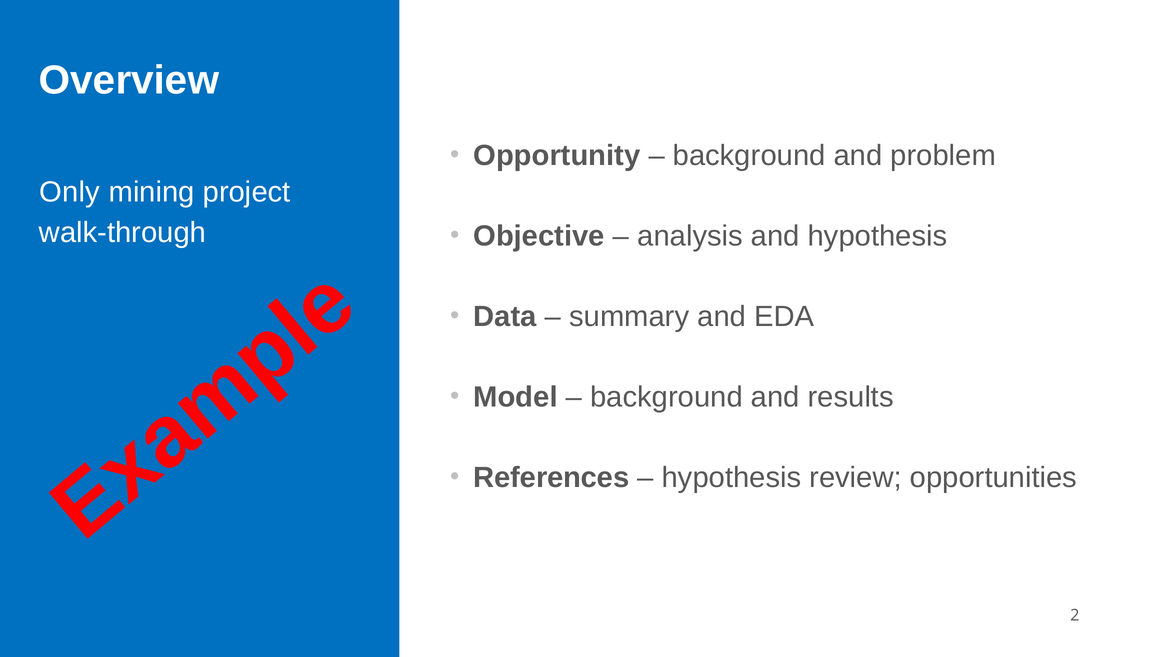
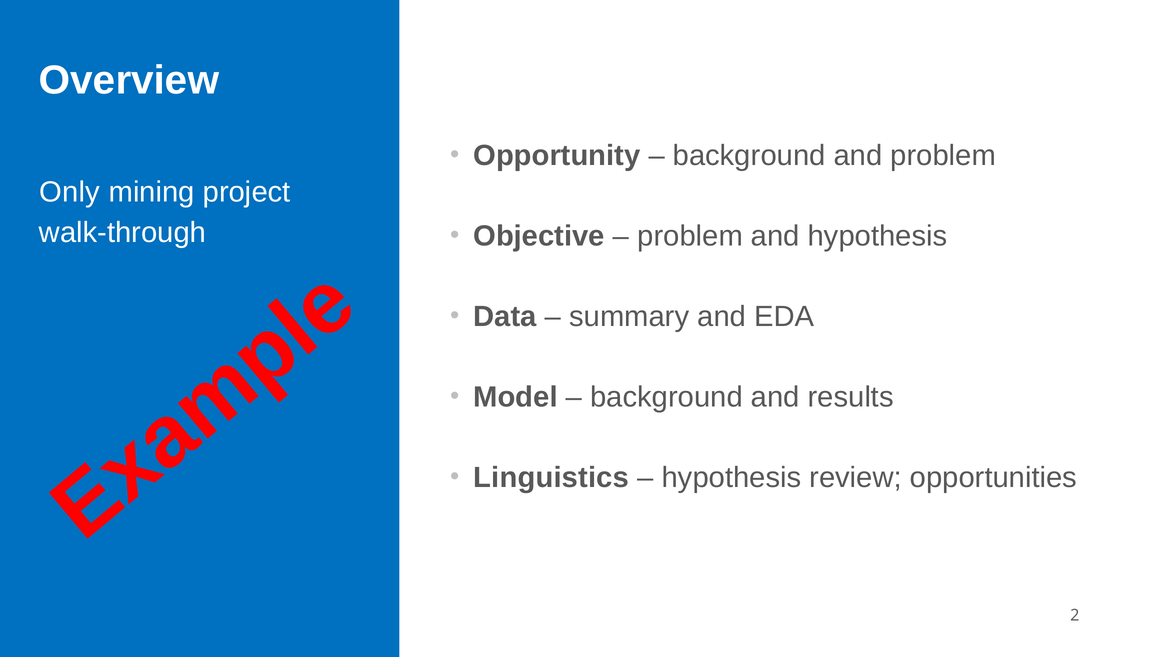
analysis at (690, 236): analysis -> problem
References: References -> Linguistics
